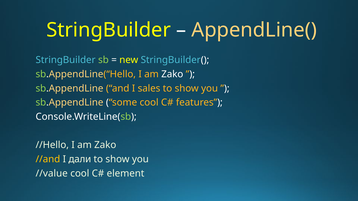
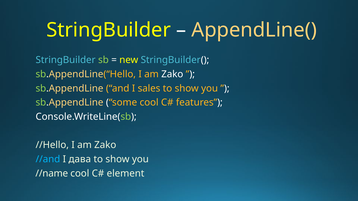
//and colour: yellow -> light blue
дали: дали -> дава
//value: //value -> //name
